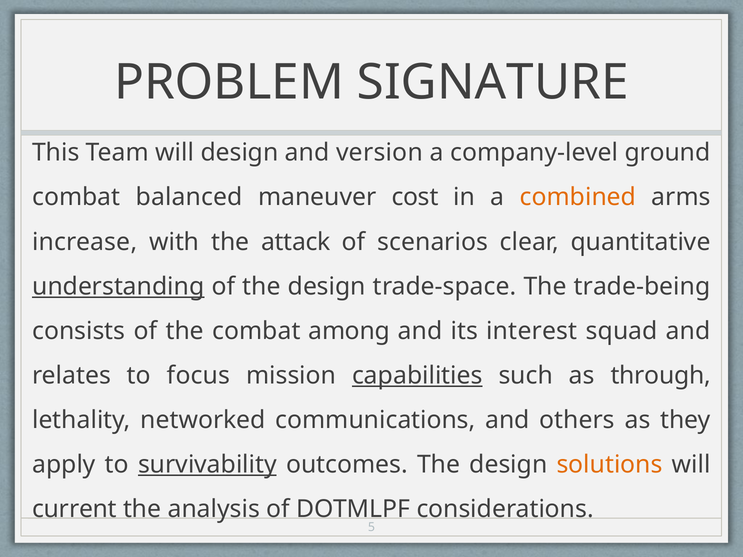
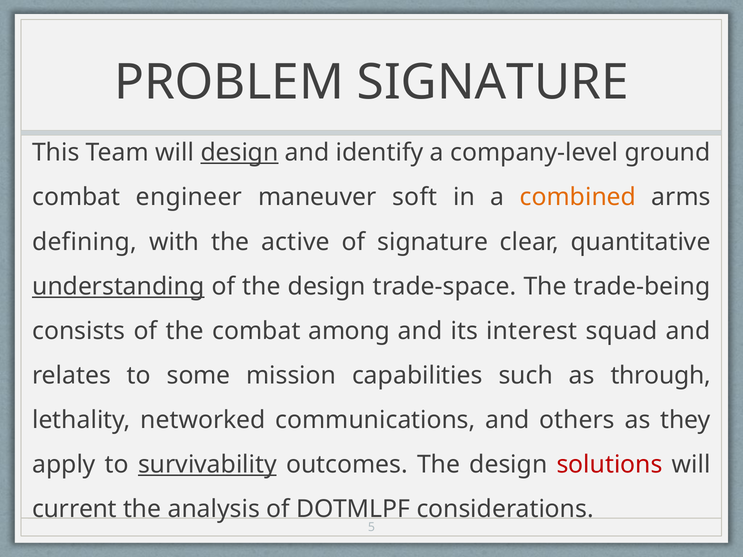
design at (239, 153) underline: none -> present
version: version -> identify
balanced: balanced -> engineer
cost: cost -> soft
increase: increase -> defining
attack: attack -> active
of scenarios: scenarios -> signature
focus: focus -> some
capabilities underline: present -> none
solutions colour: orange -> red
